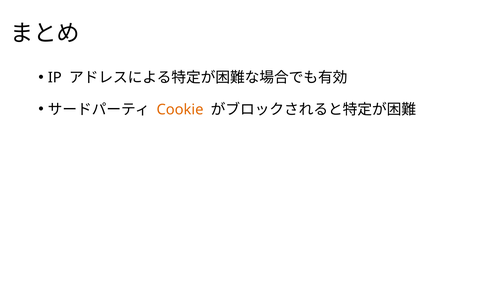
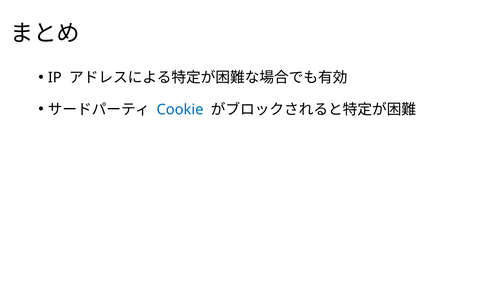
Cookie colour: orange -> blue
